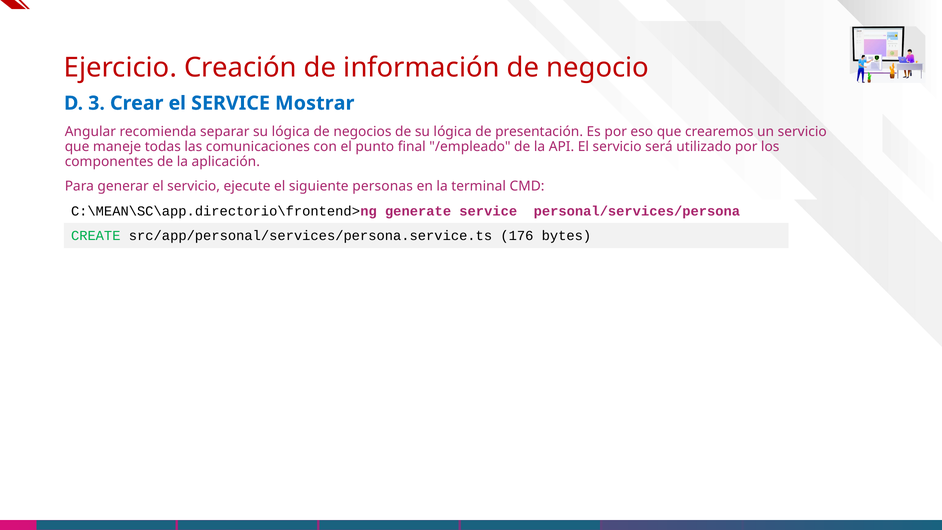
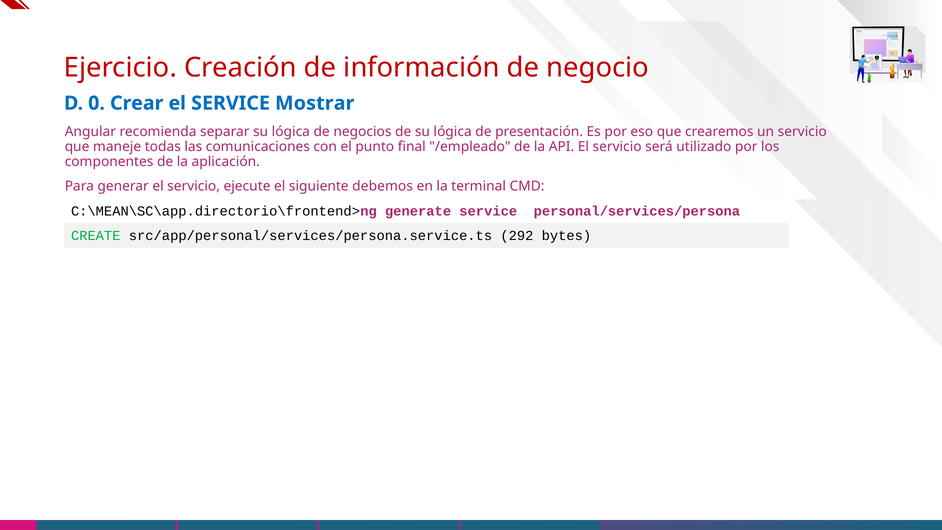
3: 3 -> 0
personas: personas -> debemos
176: 176 -> 292
